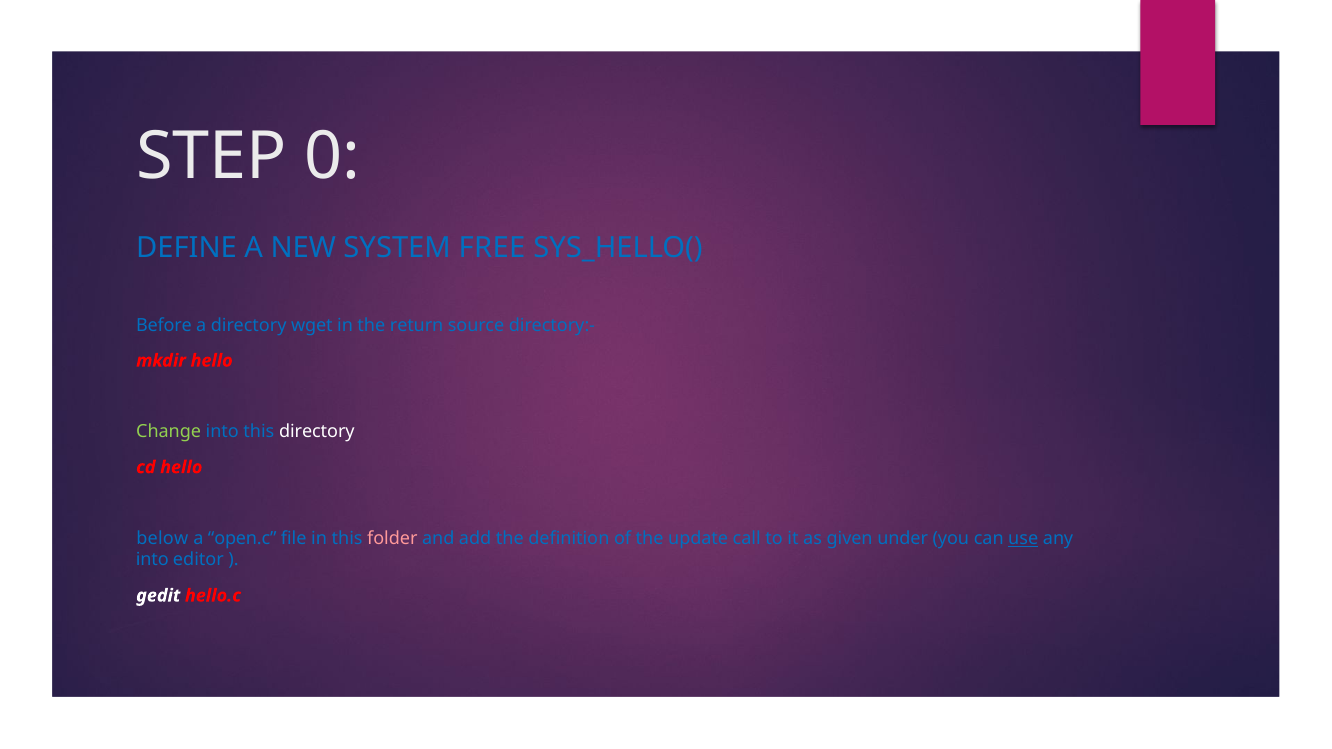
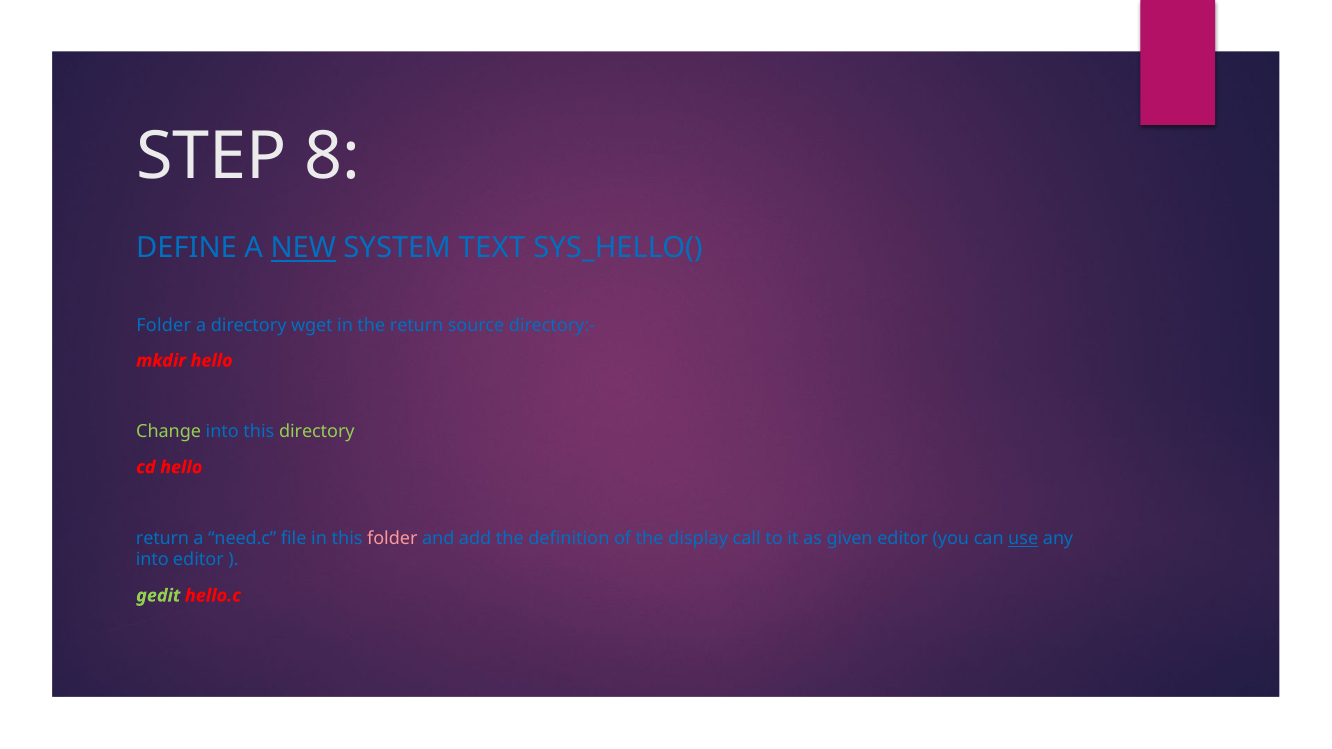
0: 0 -> 8
NEW underline: none -> present
FREE: FREE -> TEXT
Before at (164, 325): Before -> Folder
directory at (317, 432) colour: white -> light green
below at (162, 539): below -> return
open.c: open.c -> need.c
update: update -> display
given under: under -> editor
gedit colour: white -> light green
